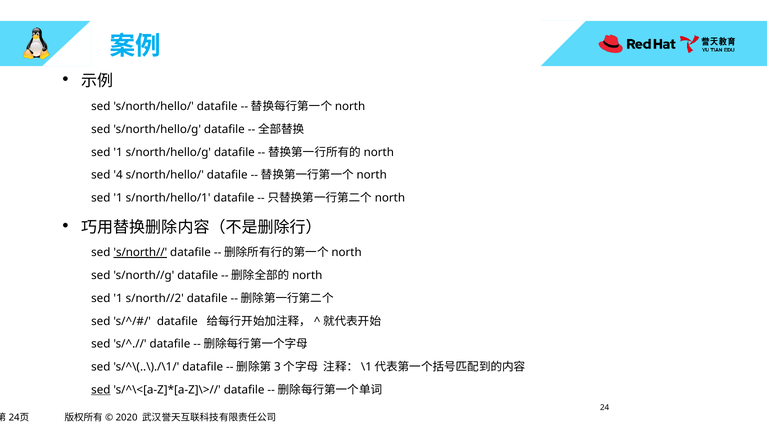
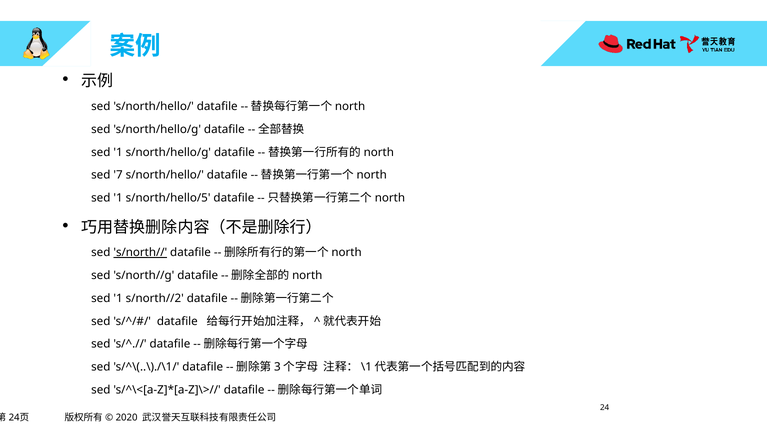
4: 4 -> 7
s/north/hello/1: s/north/hello/1 -> s/north/hello/5
sed at (101, 390) underline: present -> none
